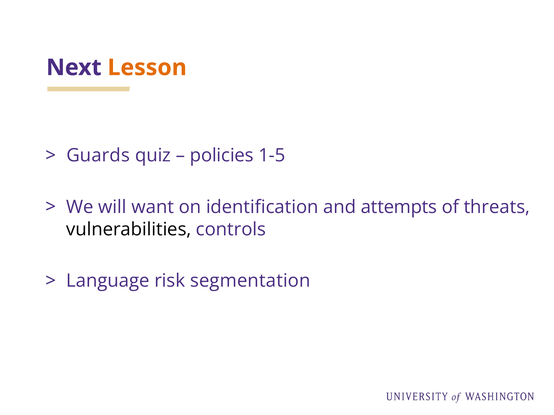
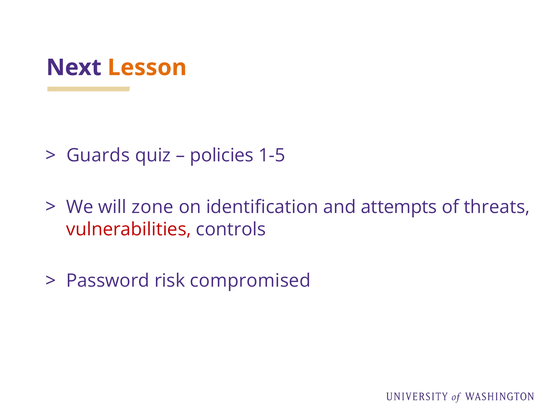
want: want -> zone
vulnerabilities colour: black -> red
Language: Language -> Password
segmentation: segmentation -> compromised
